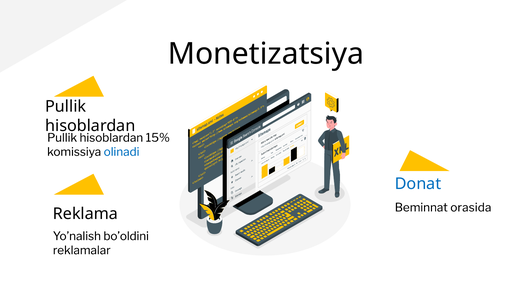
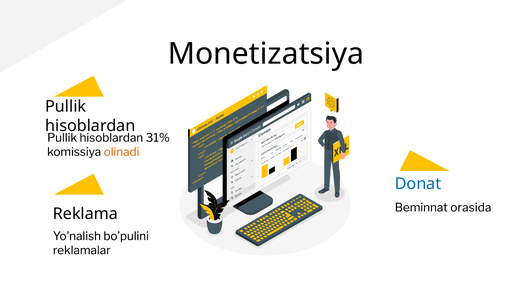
15%: 15% -> 31%
olinadi colour: blue -> orange
bo’oldini: bo’oldini -> bo’pulini
